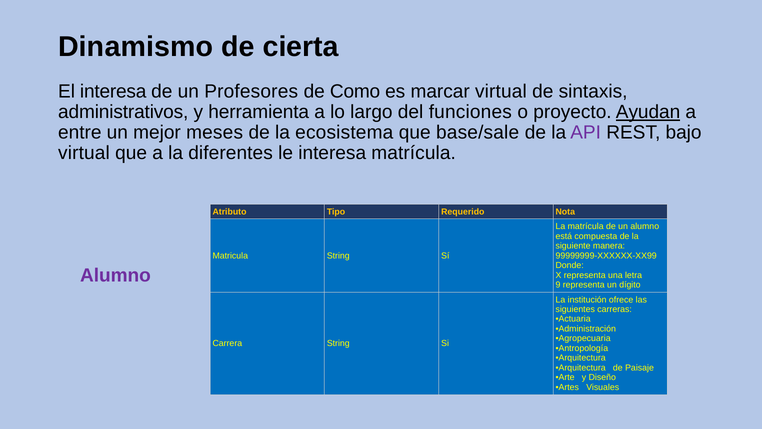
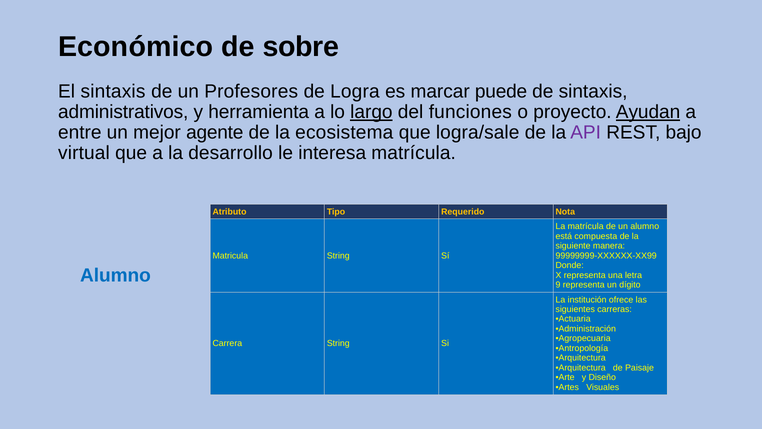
Dinamismo: Dinamismo -> Económico
cierta: cierta -> sobre
El interesa: interesa -> sintaxis
Como: Como -> Logra
marcar virtual: virtual -> puede
largo underline: none -> present
meses: meses -> agente
base/sale: base/sale -> logra/sale
diferentes: diferentes -> desarrollo
Alumno at (115, 275) colour: purple -> blue
